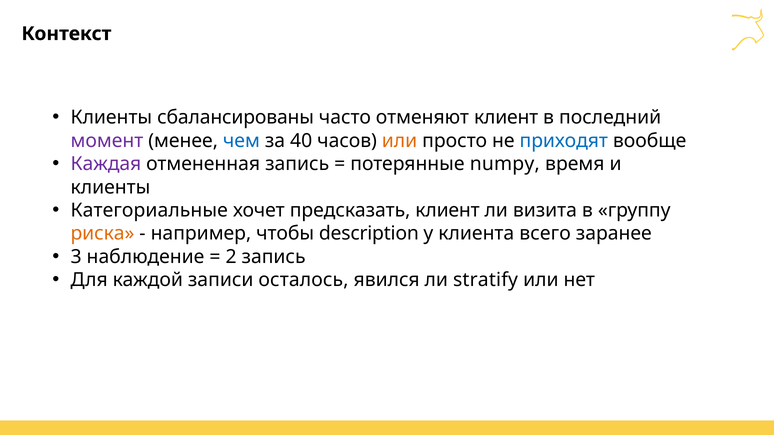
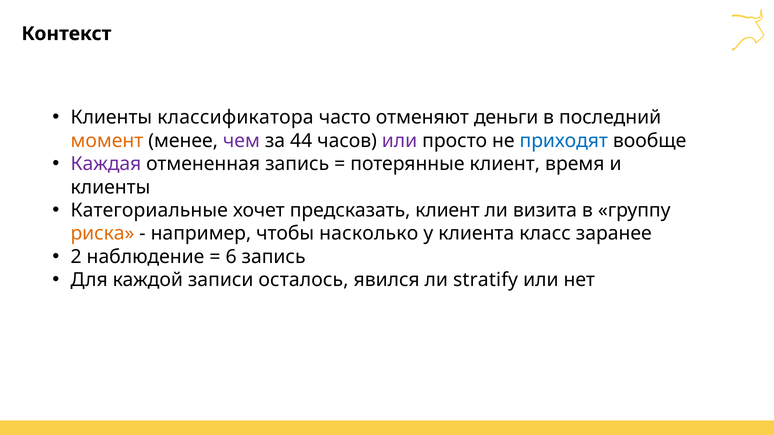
сбалансированы: сбалансированы -> классификатора
отменяют клиент: клиент -> деньги
момент colour: purple -> orange
чем colour: blue -> purple
40: 40 -> 44
или at (400, 141) colour: orange -> purple
потерянные numpy: numpy -> клиент
description: description -> насколько
всего: всего -> класс
3: 3 -> 2
2: 2 -> 6
